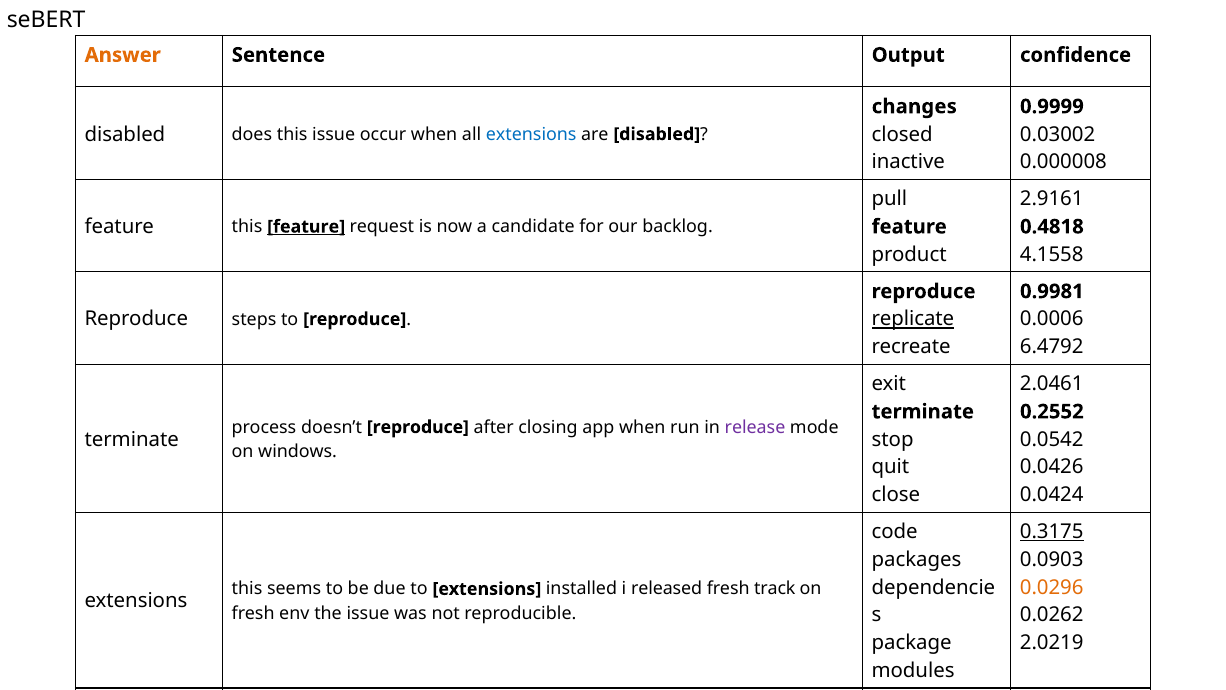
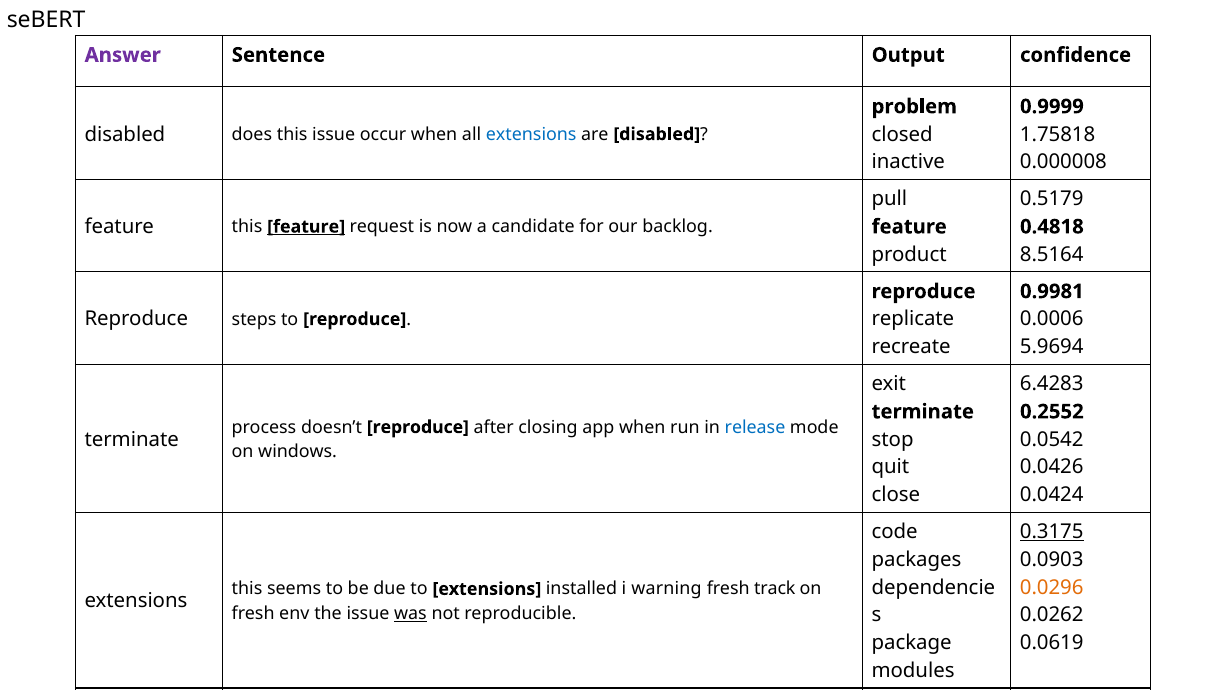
Answer colour: orange -> purple
changes: changes -> problem
0.03002: 0.03002 -> 1.75818
2.9161: 2.9161 -> 0.5179
4.1558: 4.1558 -> 8.5164
replicate underline: present -> none
6.4792: 6.4792 -> 5.9694
2.0461: 2.0461 -> 6.4283
release colour: purple -> blue
released: released -> warning
was underline: none -> present
2.0219: 2.0219 -> 0.0619
